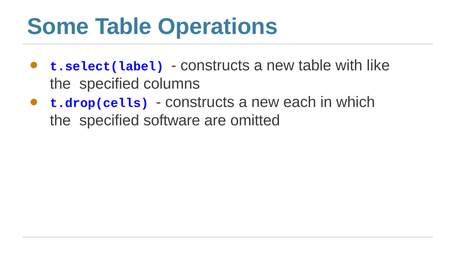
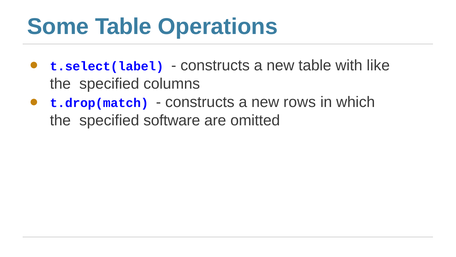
t.drop(cells: t.drop(cells -> t.drop(match
each: each -> rows
